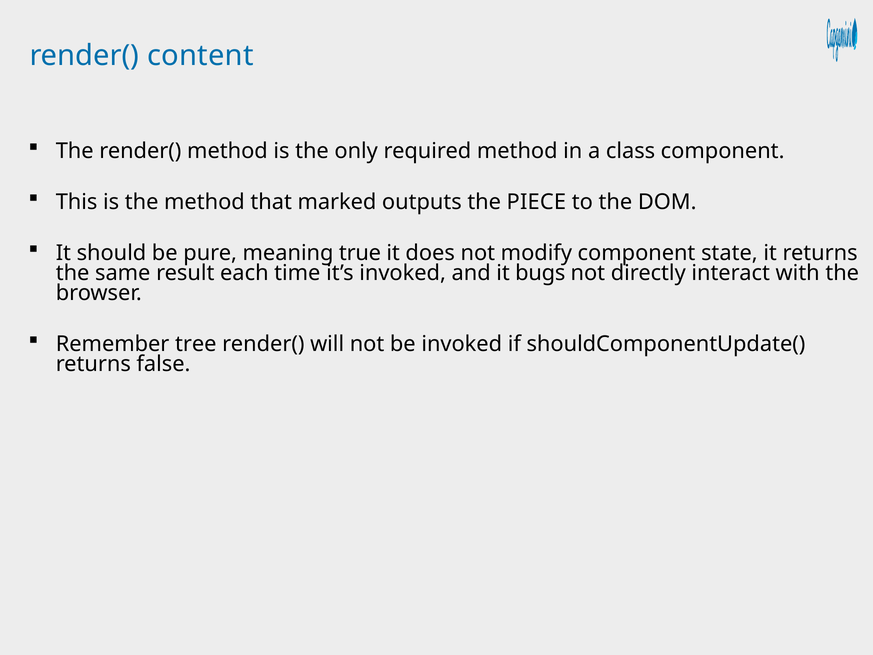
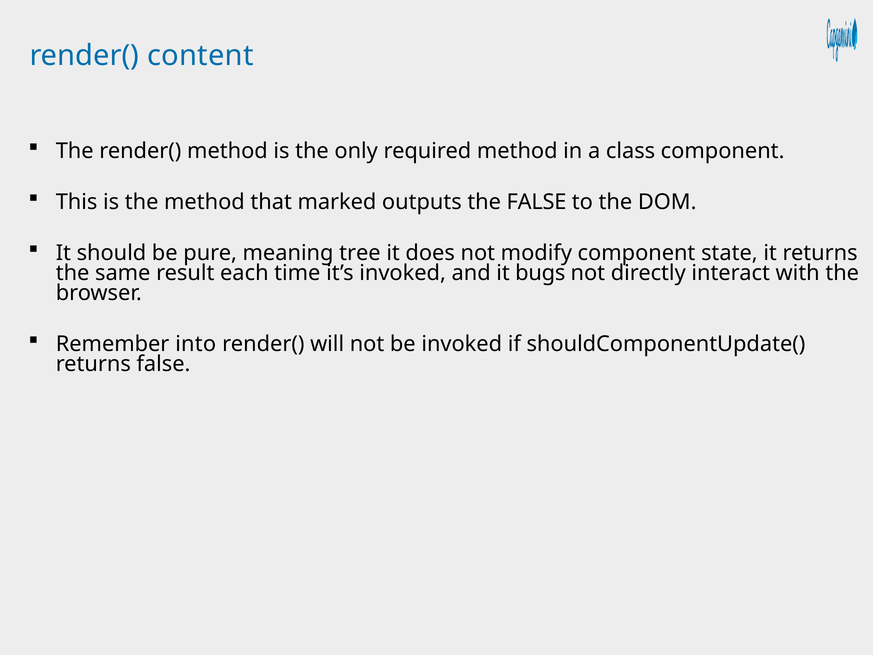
the PIECE: PIECE -> FALSE
true: true -> tree
tree: tree -> into
